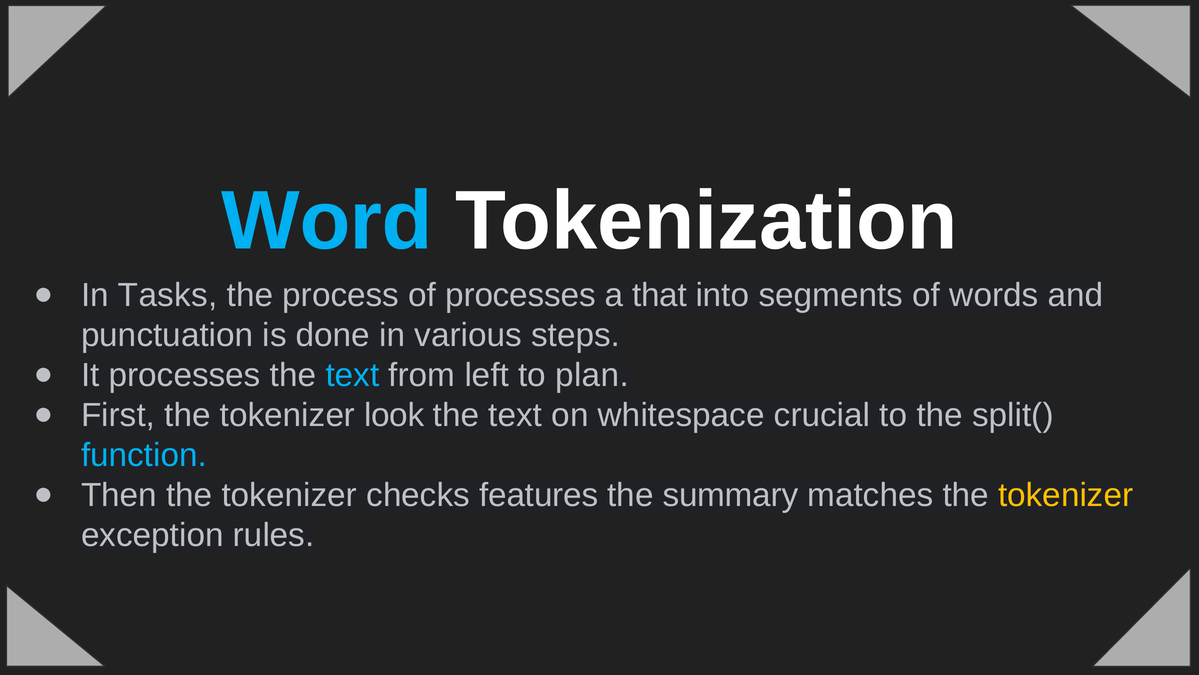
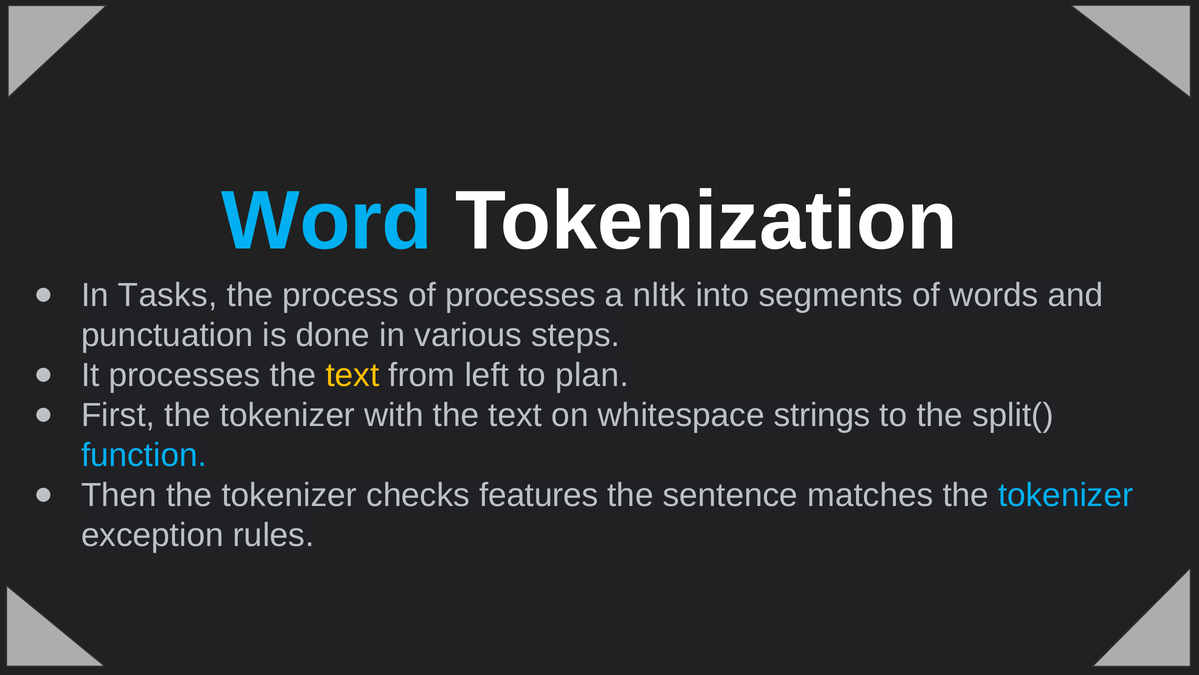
that: that -> nltk
text at (352, 375) colour: light blue -> yellow
look: look -> with
crucial: crucial -> strings
summary: summary -> sentence
tokenizer at (1066, 495) colour: yellow -> light blue
